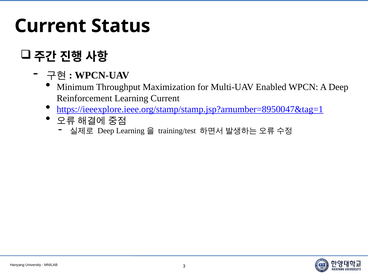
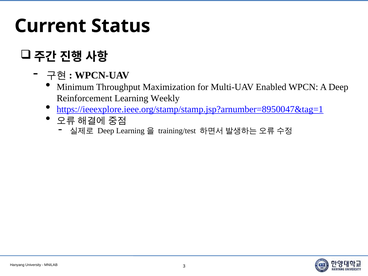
Learning Current: Current -> Weekly
